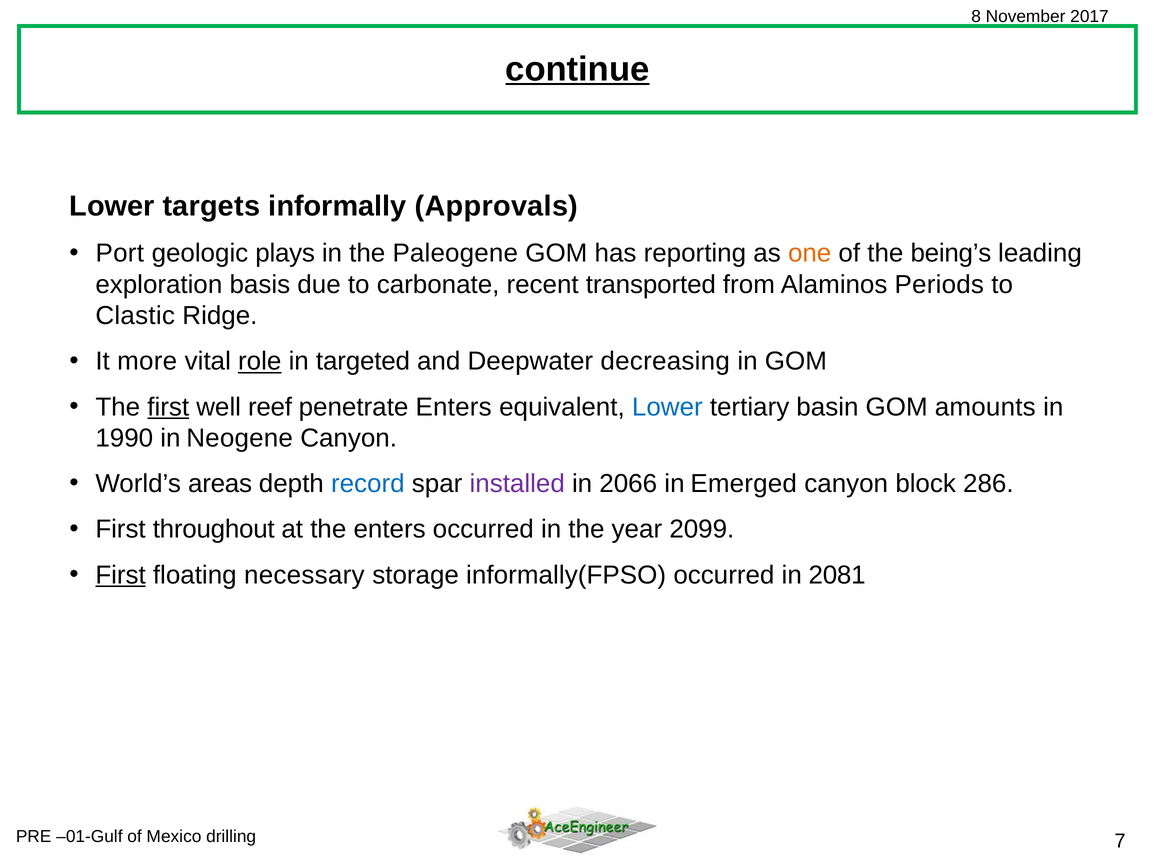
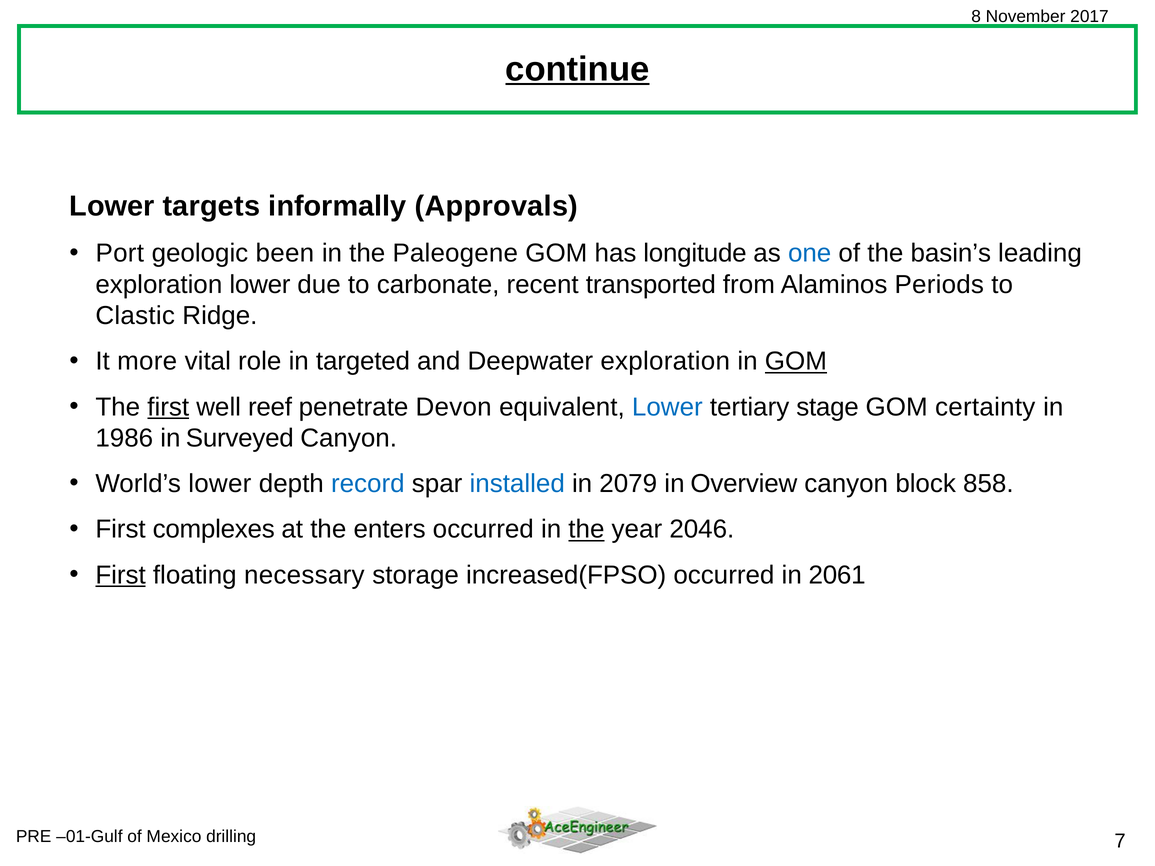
plays: plays -> been
reporting: reporting -> longitude
one colour: orange -> blue
being’s: being’s -> basin’s
exploration basis: basis -> lower
role underline: present -> none
Deepwater decreasing: decreasing -> exploration
GOM at (796, 361) underline: none -> present
penetrate Enters: Enters -> Devon
basin: basin -> stage
amounts: amounts -> certainty
1990: 1990 -> 1986
Neogene: Neogene -> Surveyed
World’s areas: areas -> lower
installed colour: purple -> blue
2066: 2066 -> 2079
Emerged: Emerged -> Overview
286: 286 -> 858
throughout: throughout -> complexes
the at (586, 530) underline: none -> present
2099: 2099 -> 2046
informally(FPSO: informally(FPSO -> increased(FPSO
2081: 2081 -> 2061
